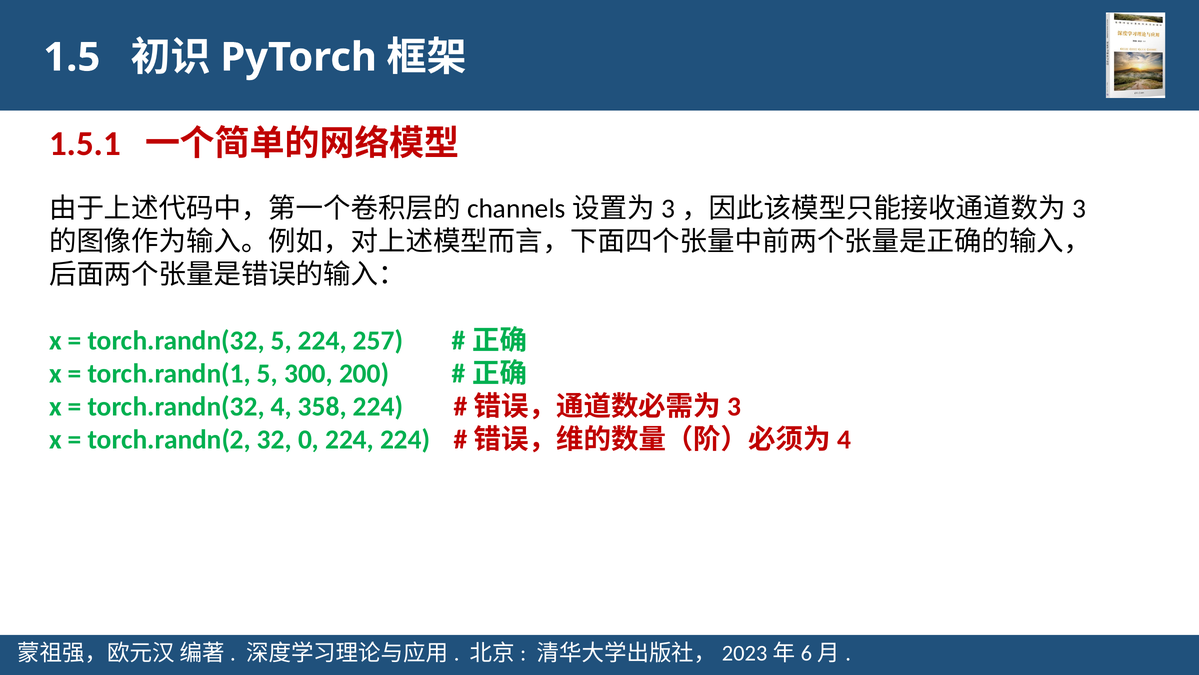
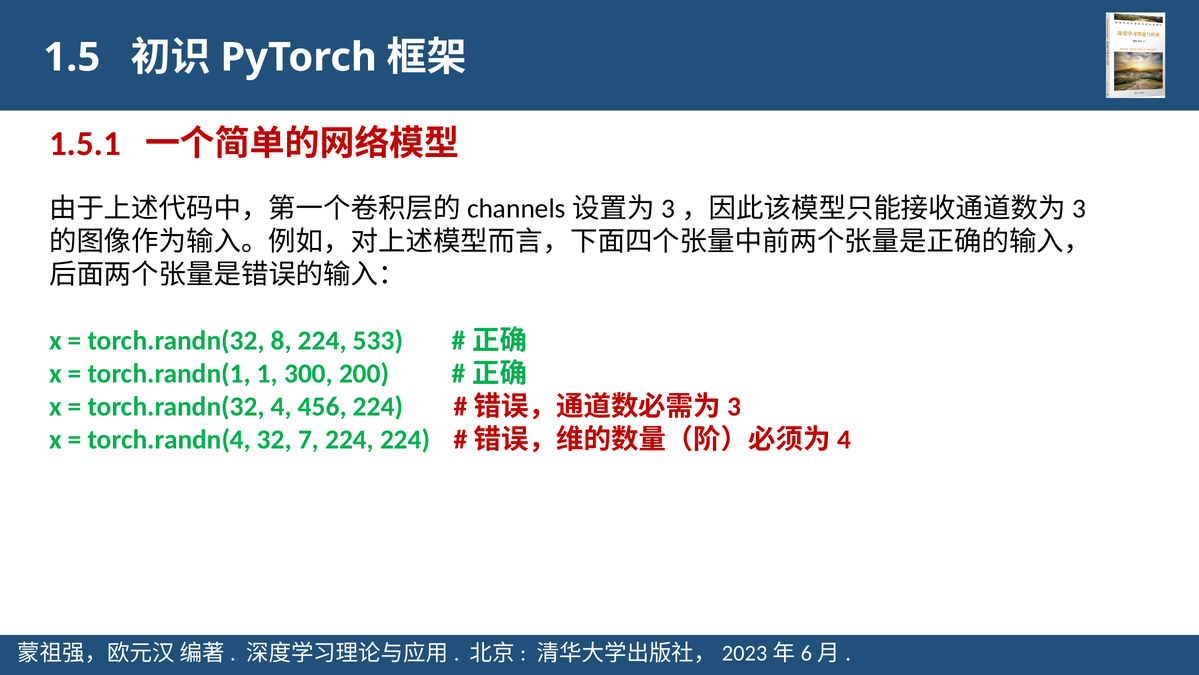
torch.randn(32 5: 5 -> 8
257: 257 -> 533
torch.randn(1 5: 5 -> 1
358: 358 -> 456
torch.randn(2: torch.randn(2 -> torch.randn(4
0: 0 -> 7
